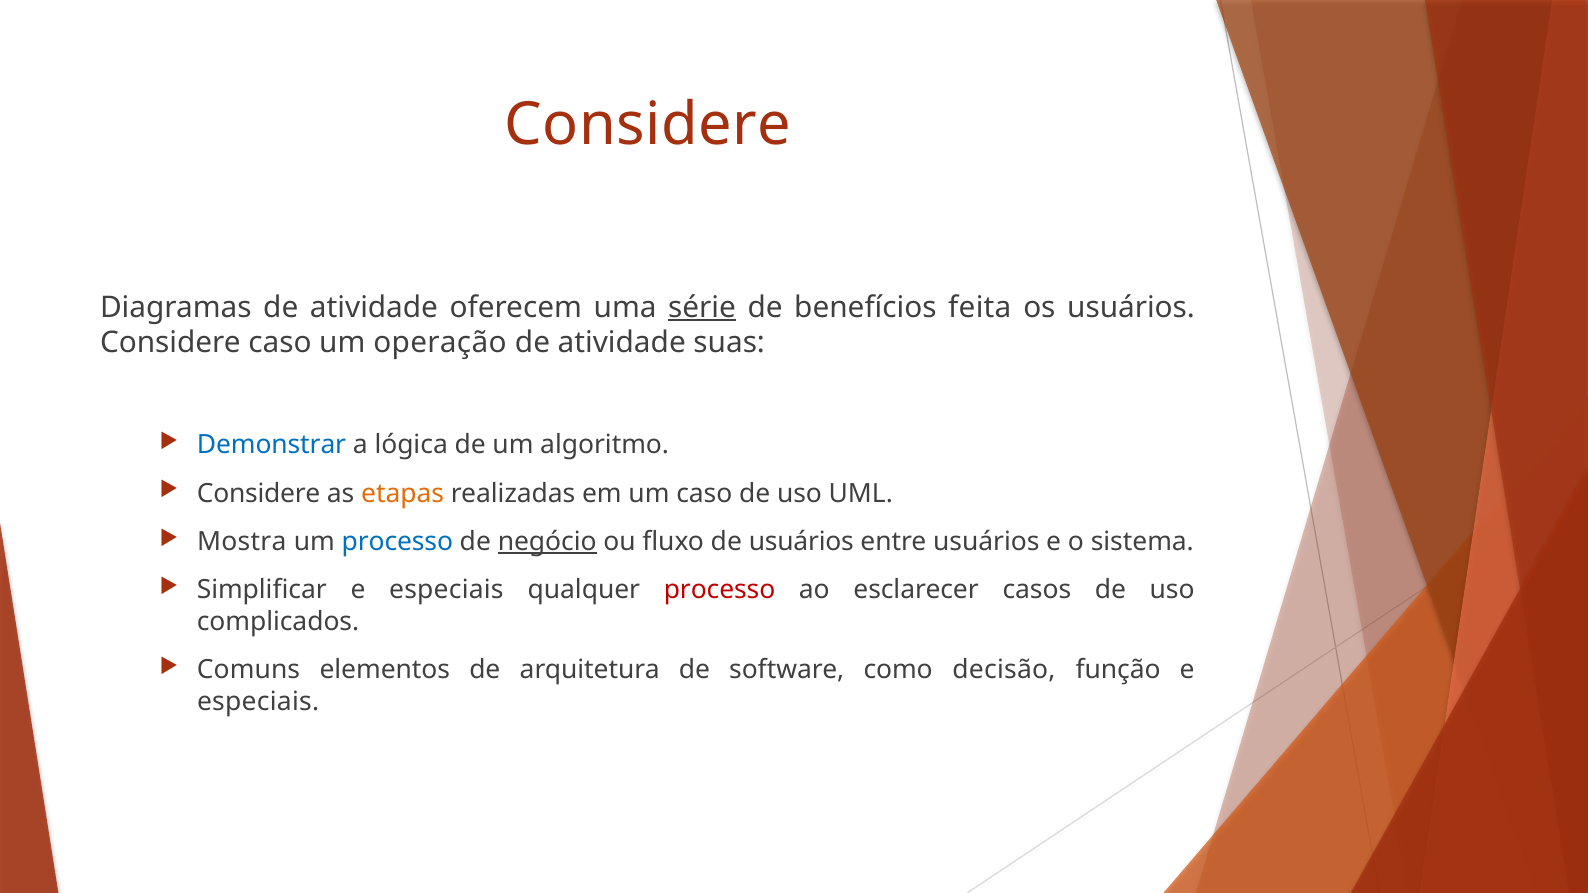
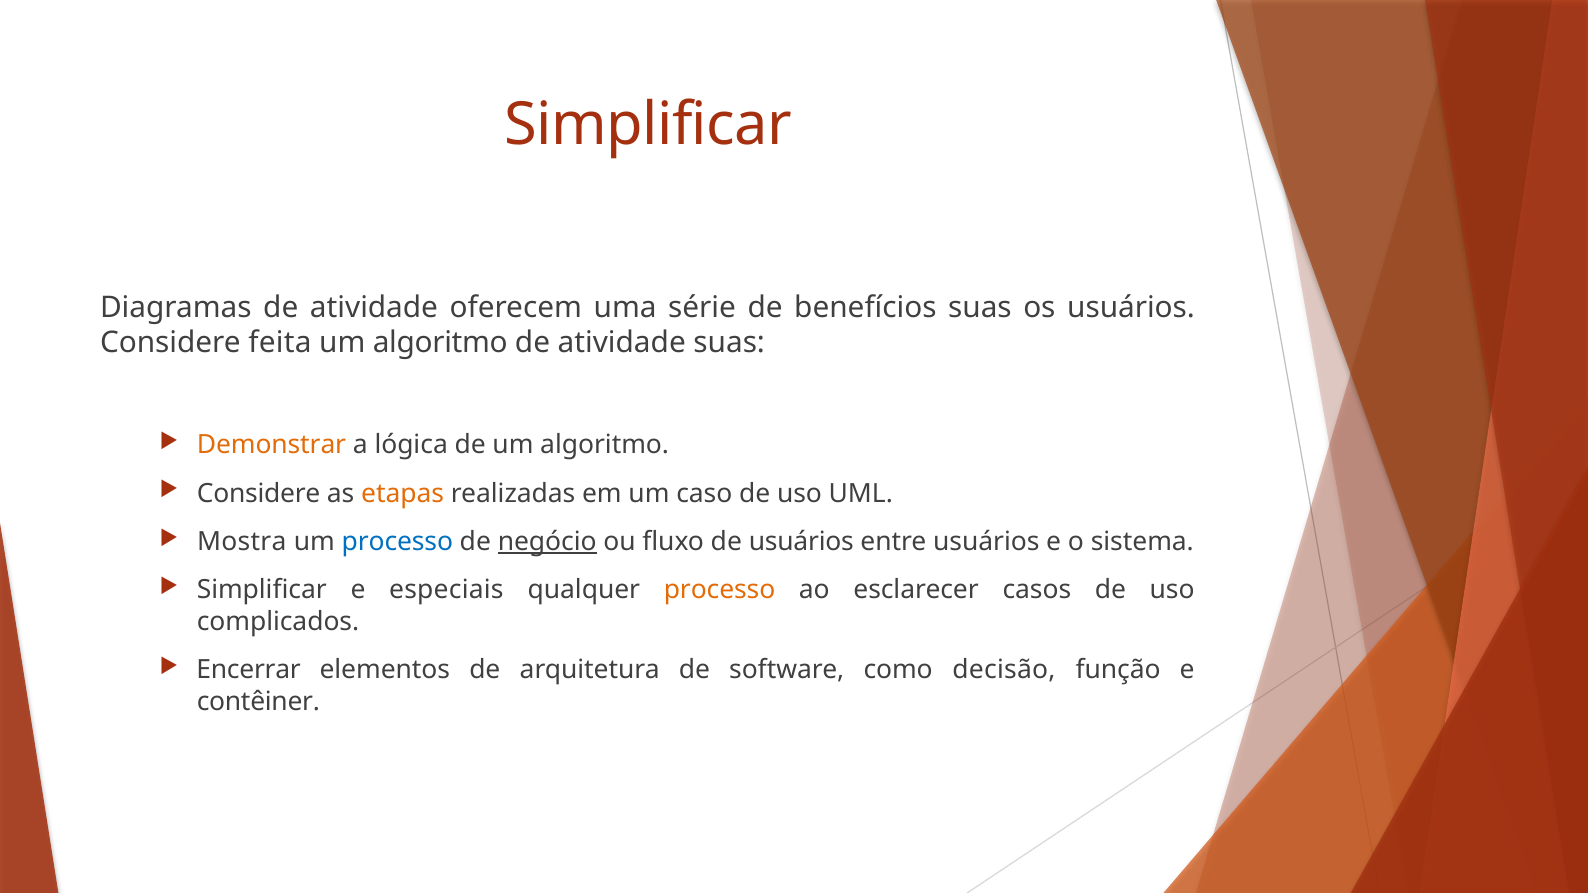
Considere at (648, 125): Considere -> Simplificar
série underline: present -> none
benefícios feita: feita -> suas
Considere caso: caso -> feita
operação at (440, 343): operação -> algoritmo
Demonstrar colour: blue -> orange
processo at (720, 590) colour: red -> orange
Comuns: Comuns -> Encerrar
especiais at (258, 702): especiais -> contêiner
